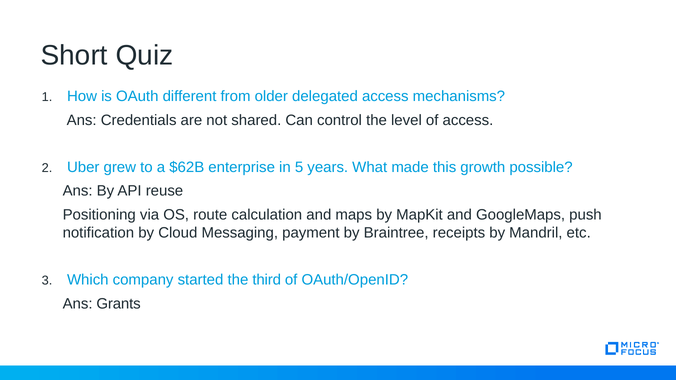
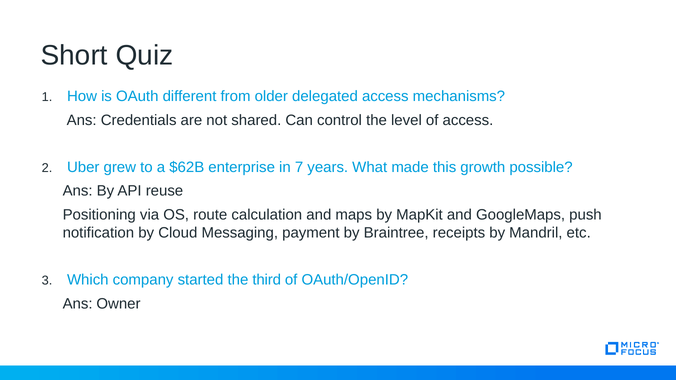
5: 5 -> 7
Grants: Grants -> Owner
